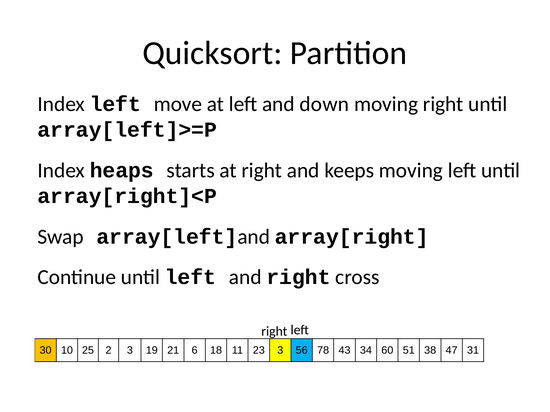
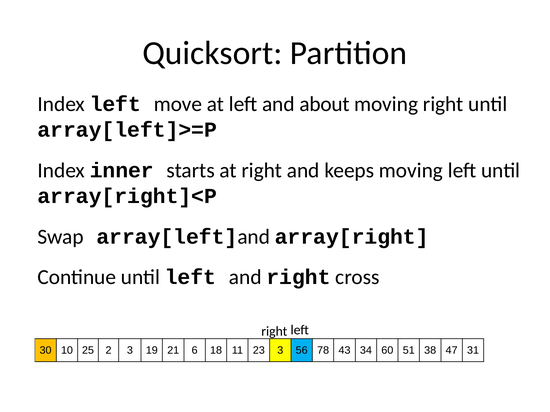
down: down -> about
heaps: heaps -> inner
